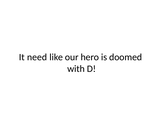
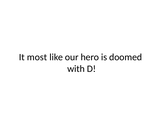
need: need -> most
